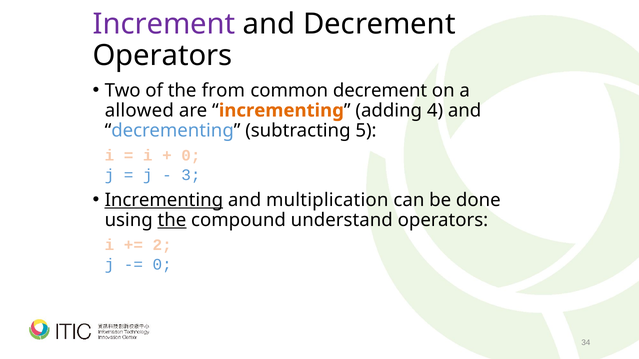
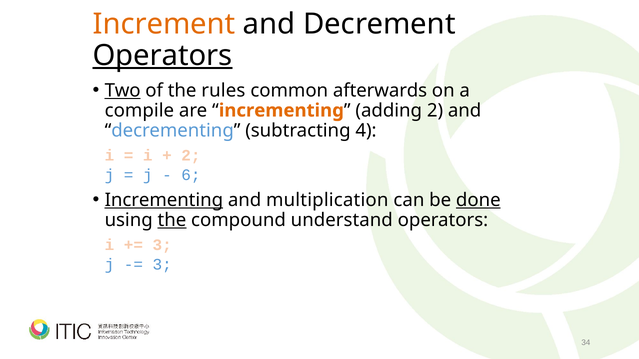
Increment colour: purple -> orange
Operators at (163, 56) underline: none -> present
Two underline: none -> present
from: from -> rules
common decrement: decrement -> afterwards
allowed: allowed -> compile
adding 4: 4 -> 2
5: 5 -> 4
0 at (191, 156): 0 -> 2
3: 3 -> 6
done underline: none -> present
2 at (162, 245): 2 -> 3
0 at (162, 265): 0 -> 3
